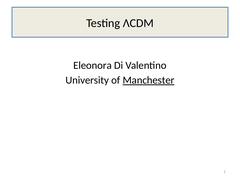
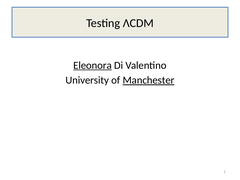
Eleonora underline: none -> present
